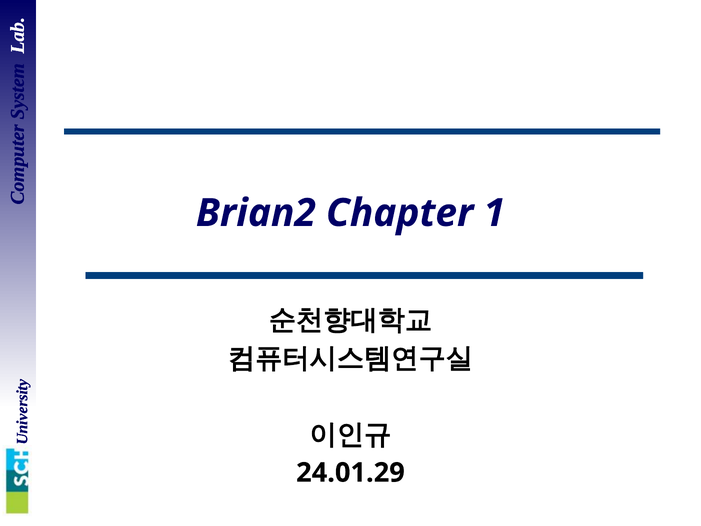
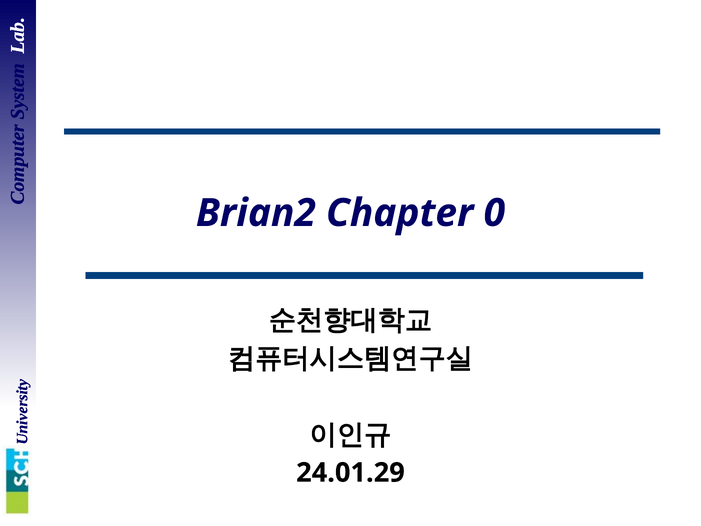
1: 1 -> 0
